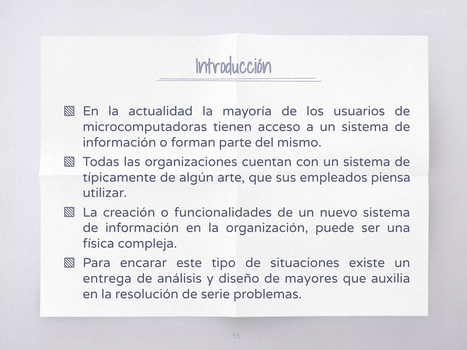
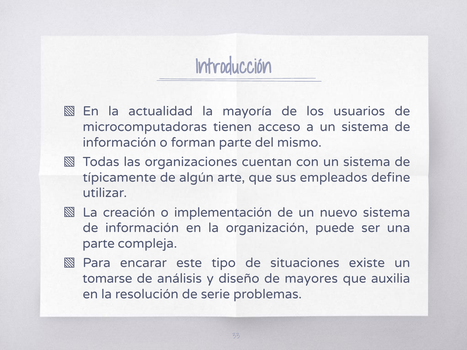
piensa: piensa -> define
funcionalidades: funcionalidades -> implementación
física at (99, 244): física -> parte
entrega: entrega -> tomarse
